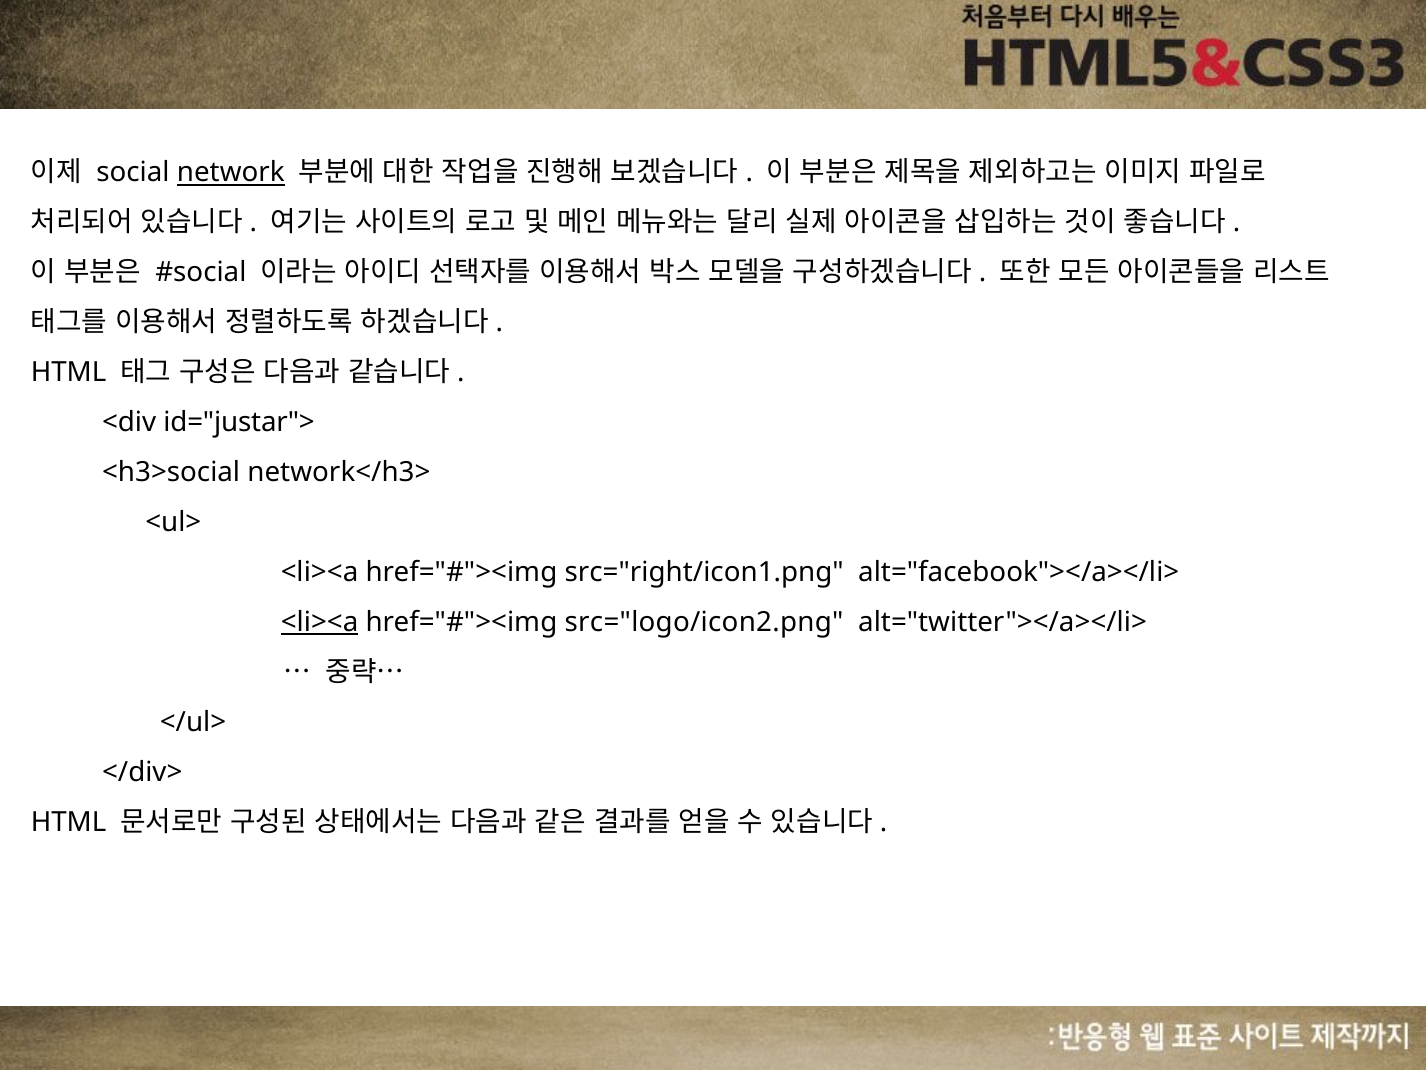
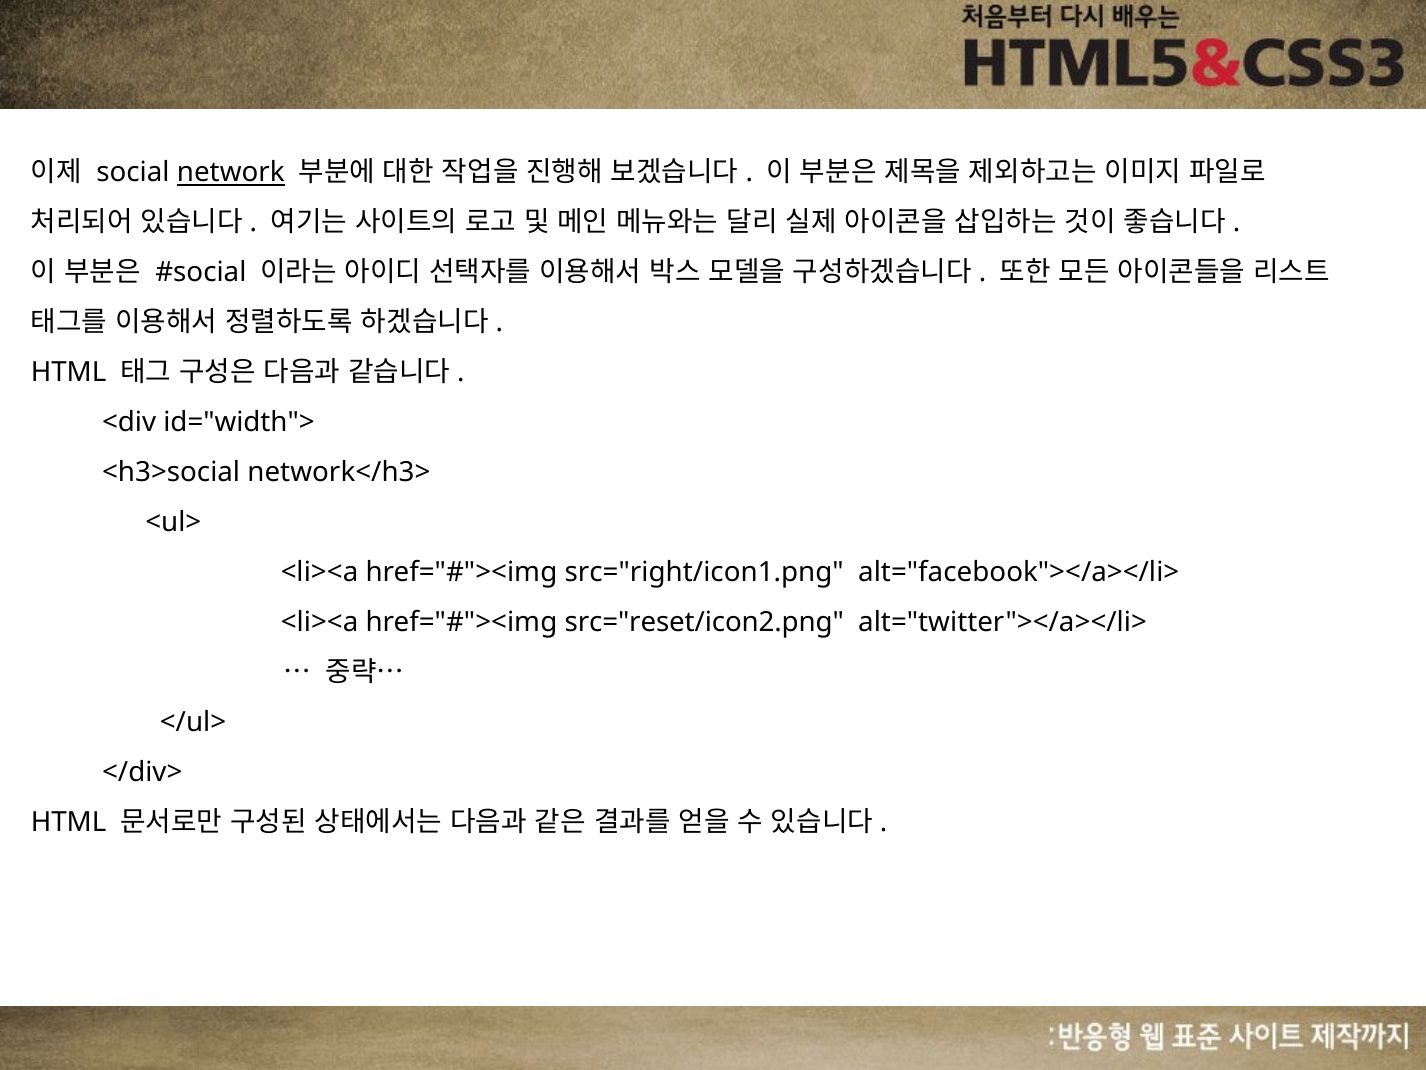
id="justar">: id="justar"> -> id="width">
<li><a at (320, 622) underline: present -> none
src="logo/icon2.png: src="logo/icon2.png -> src="reset/icon2.png
